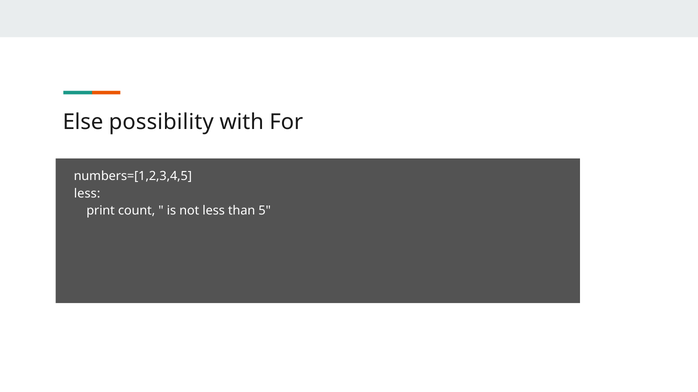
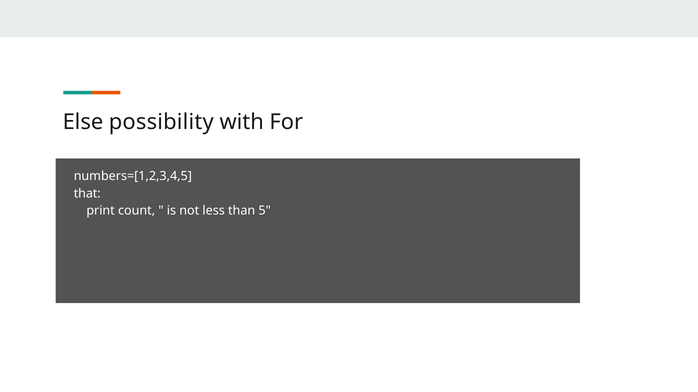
less at (87, 194): less -> that
